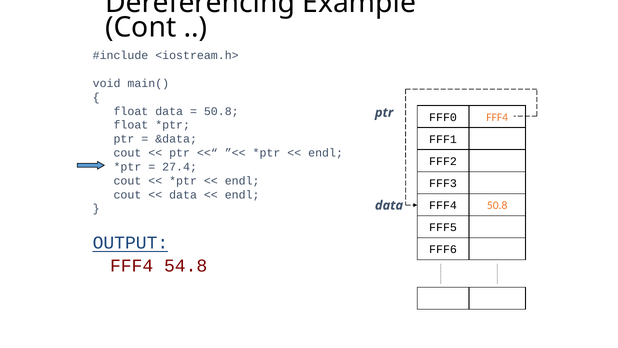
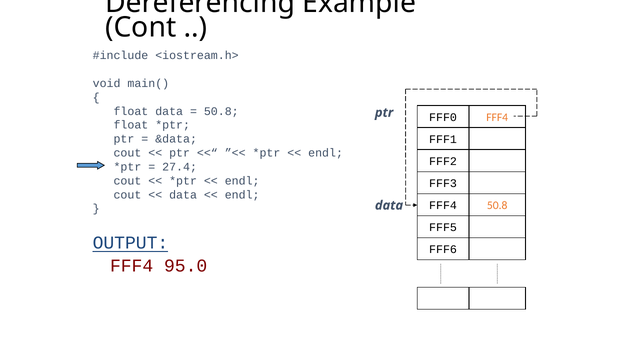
54.8: 54.8 -> 95.0
